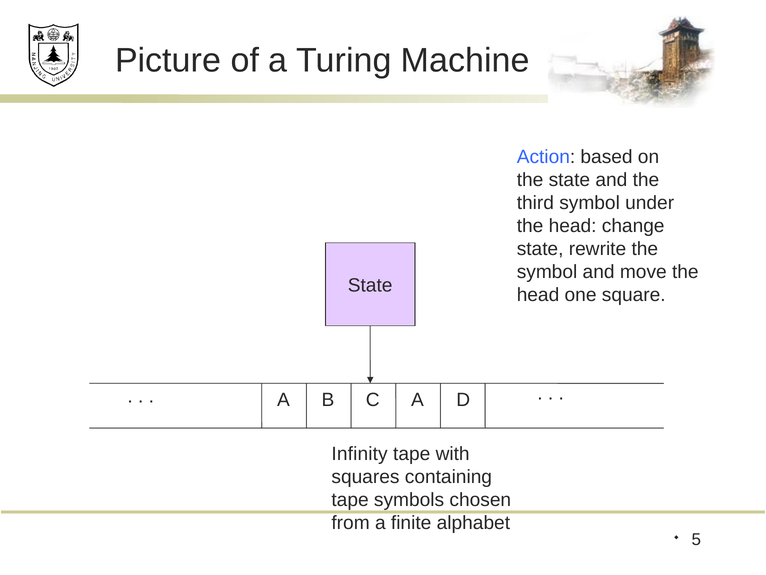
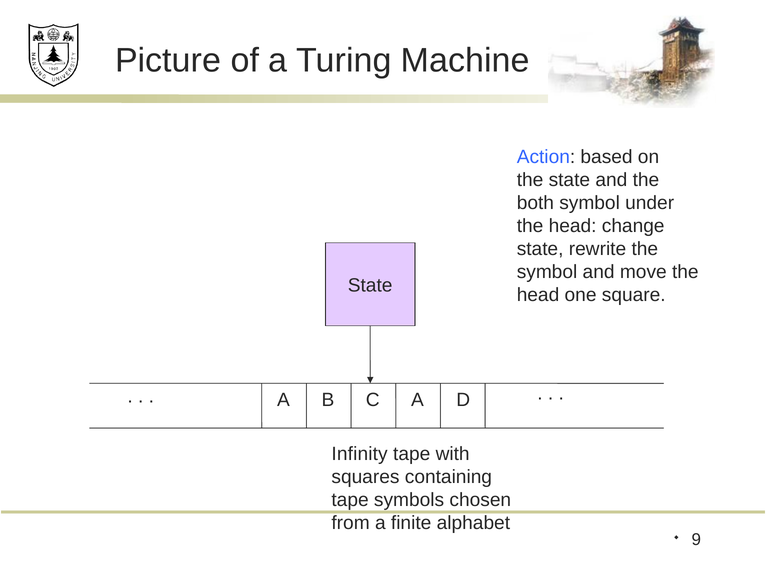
third: third -> both
5: 5 -> 9
